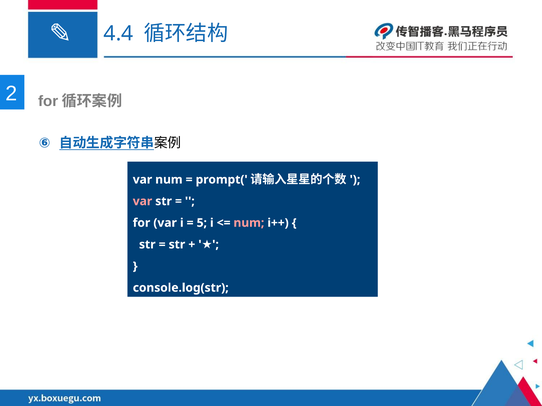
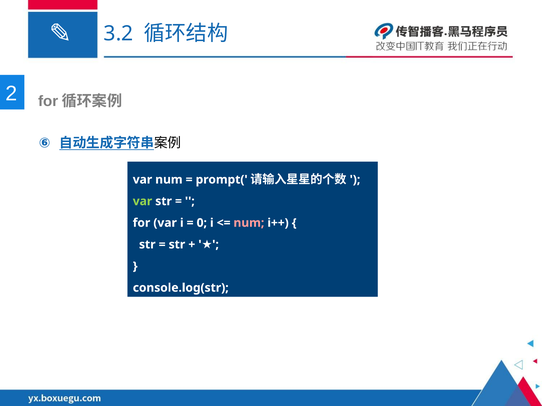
4.4: 4.4 -> 3.2
var at (142, 201) colour: pink -> light green
5: 5 -> 0
